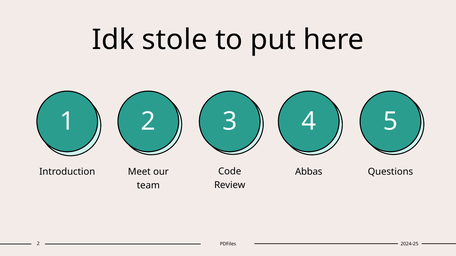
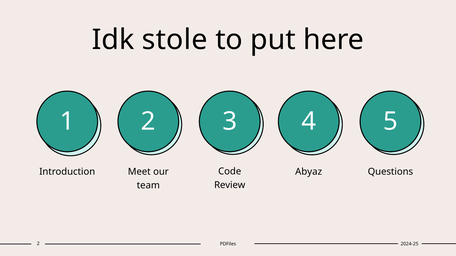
Abbas: Abbas -> Abyaz
